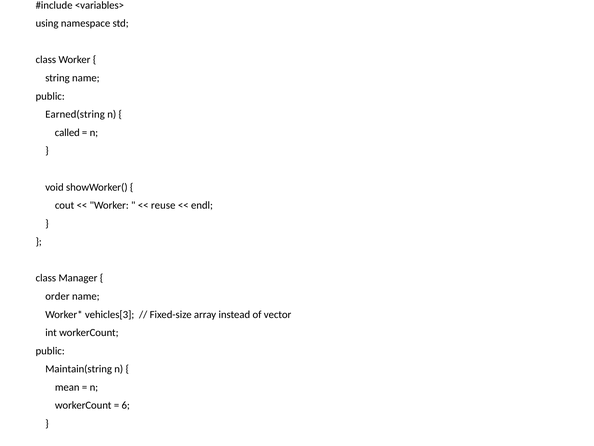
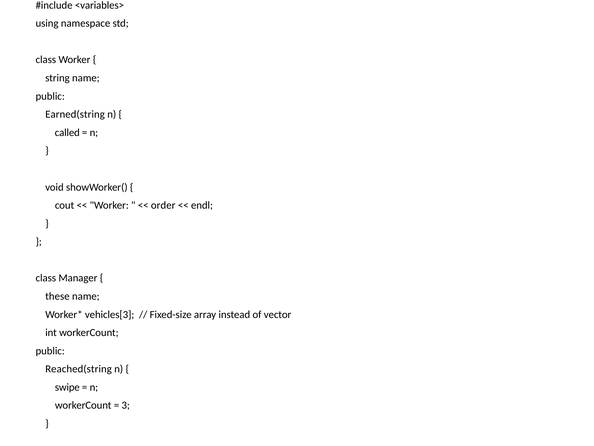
reuse: reuse -> order
order: order -> these
Maintain(string: Maintain(string -> Reached(string
mean: mean -> swipe
6: 6 -> 3
